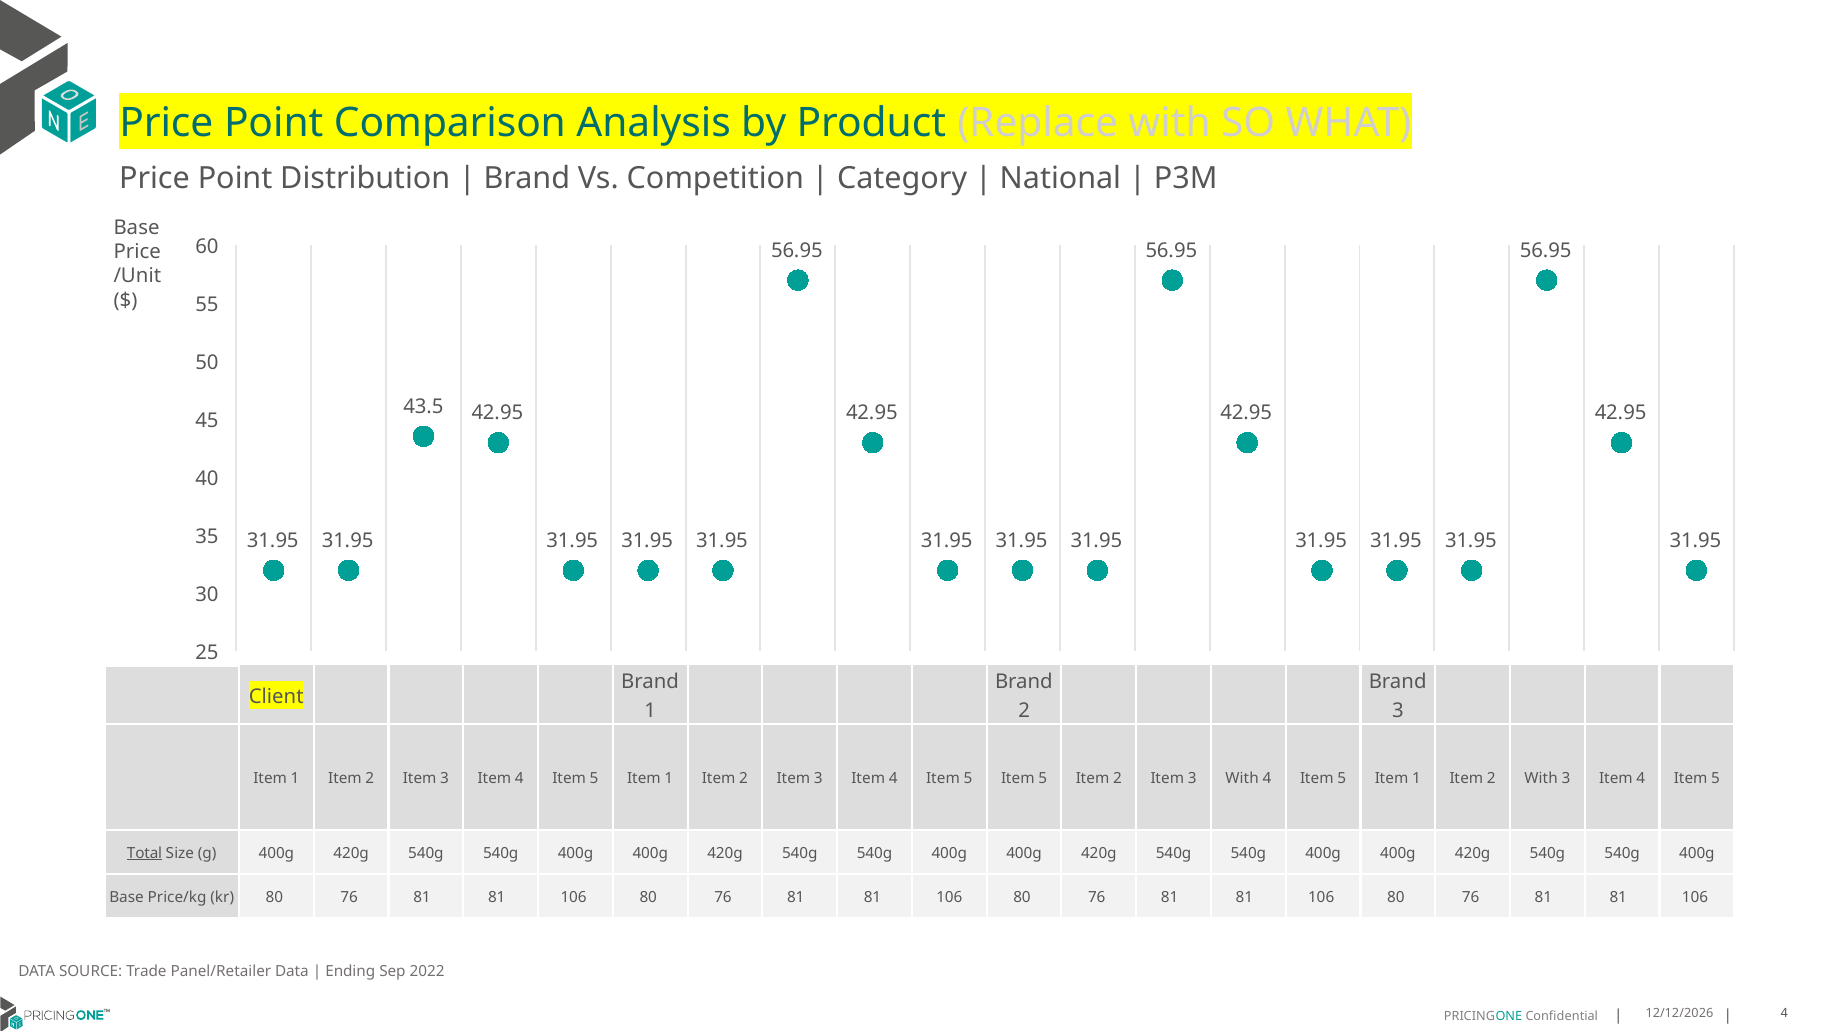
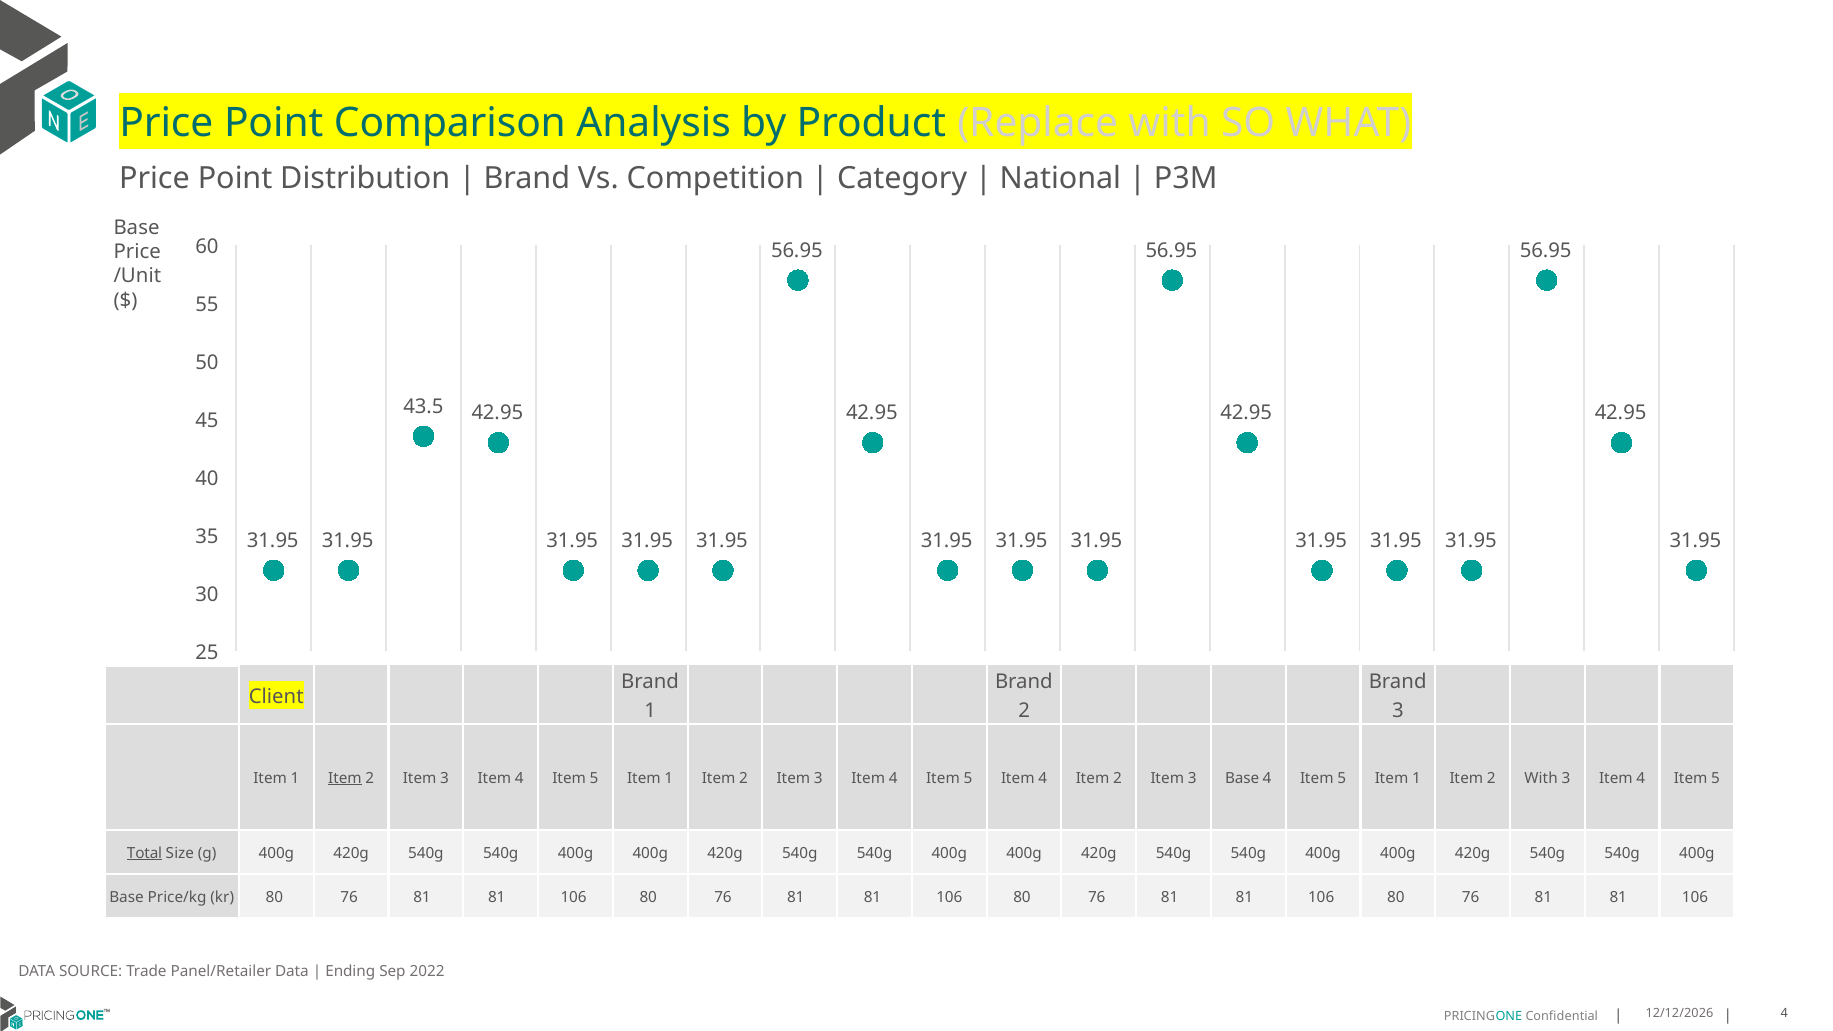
Item at (345, 778) underline: none -> present
5 Item 5: 5 -> 4
3 With: With -> Base
